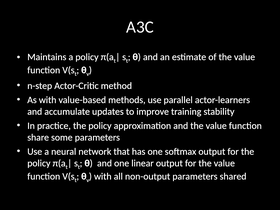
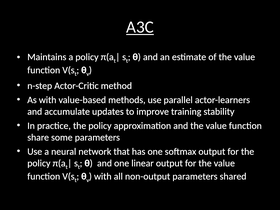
A3C underline: none -> present
